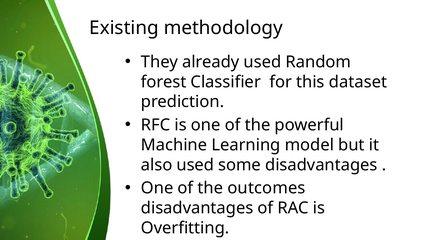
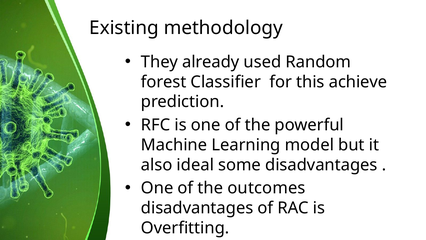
dataset: dataset -> achieve
also used: used -> ideal
